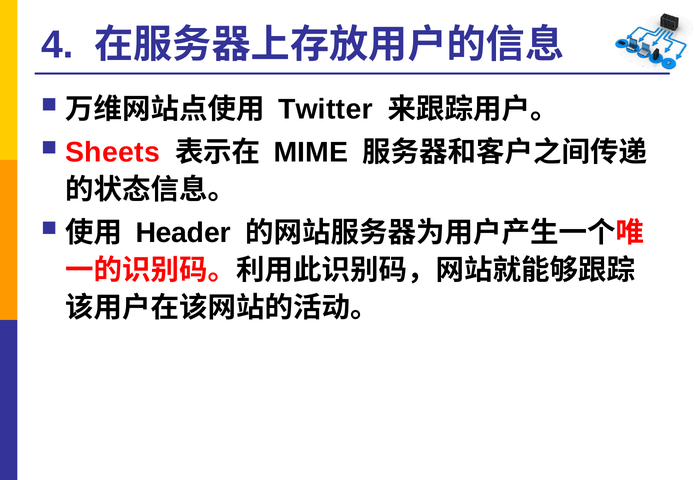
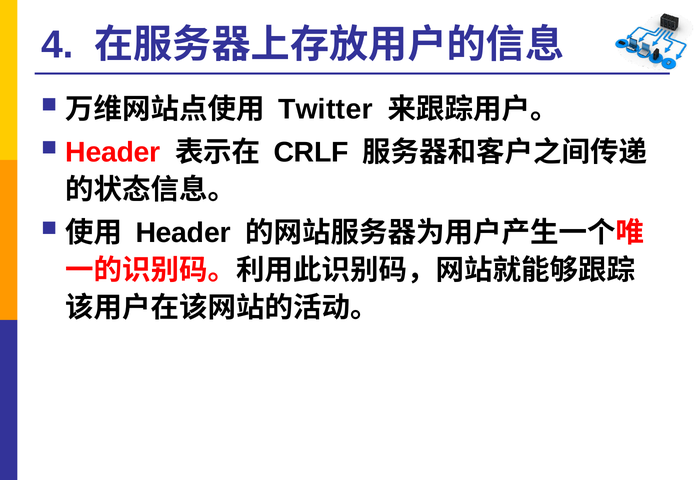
Sheets at (113, 152): Sheets -> Header
MIME: MIME -> CRLF
